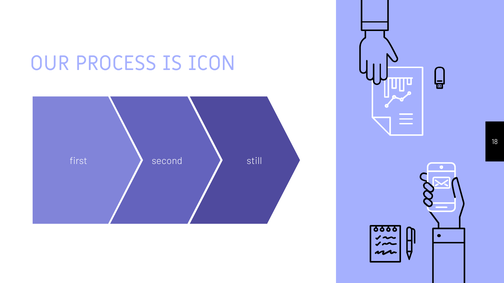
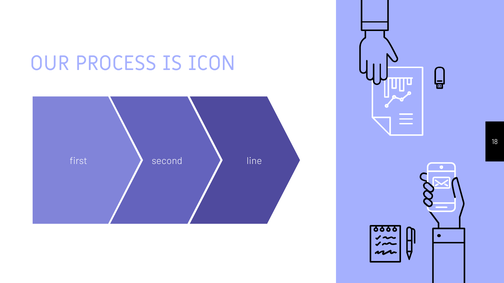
still: still -> line
